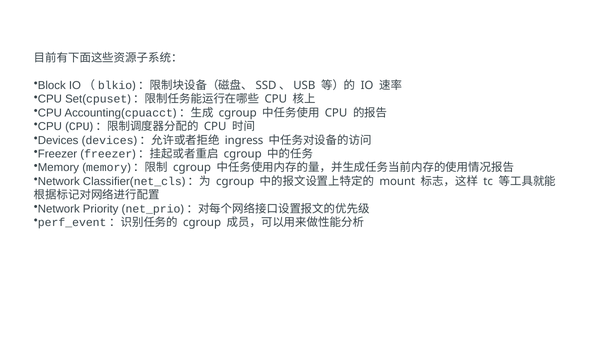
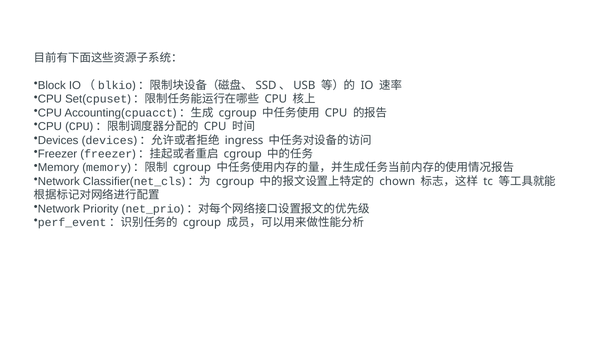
mount: mount -> chown
